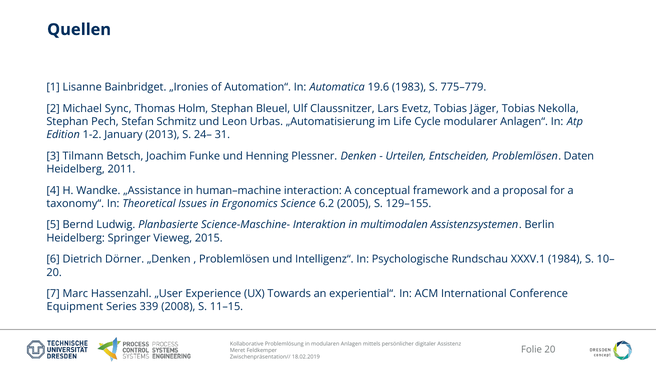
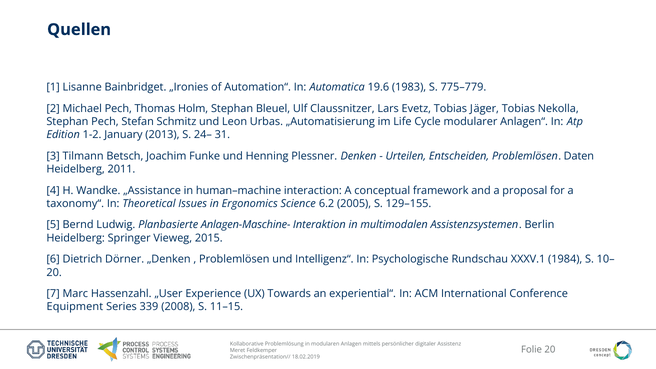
Michael Sync: Sync -> Pech
Science-Maschine-: Science-Maschine- -> Anlagen-Maschine-
